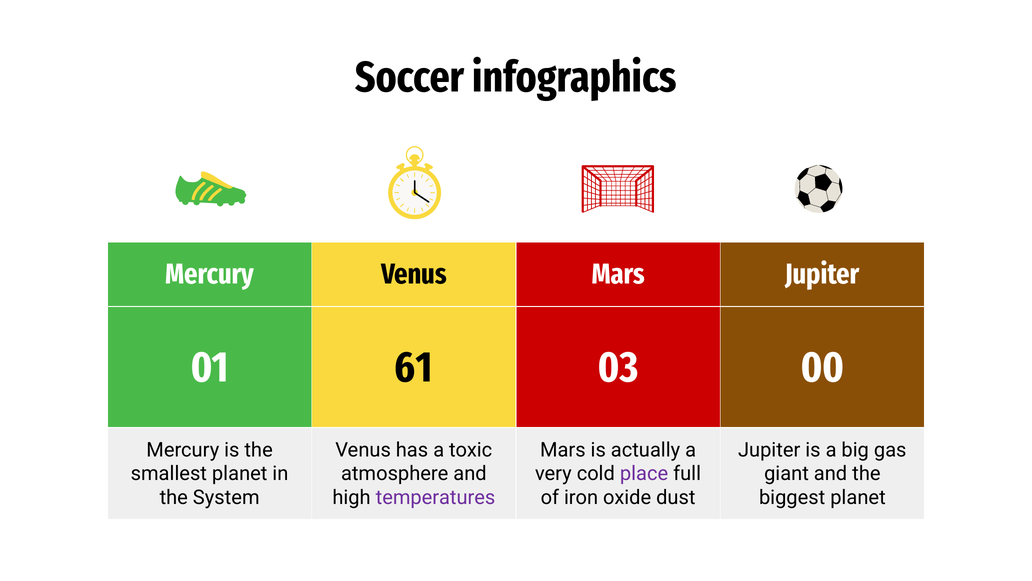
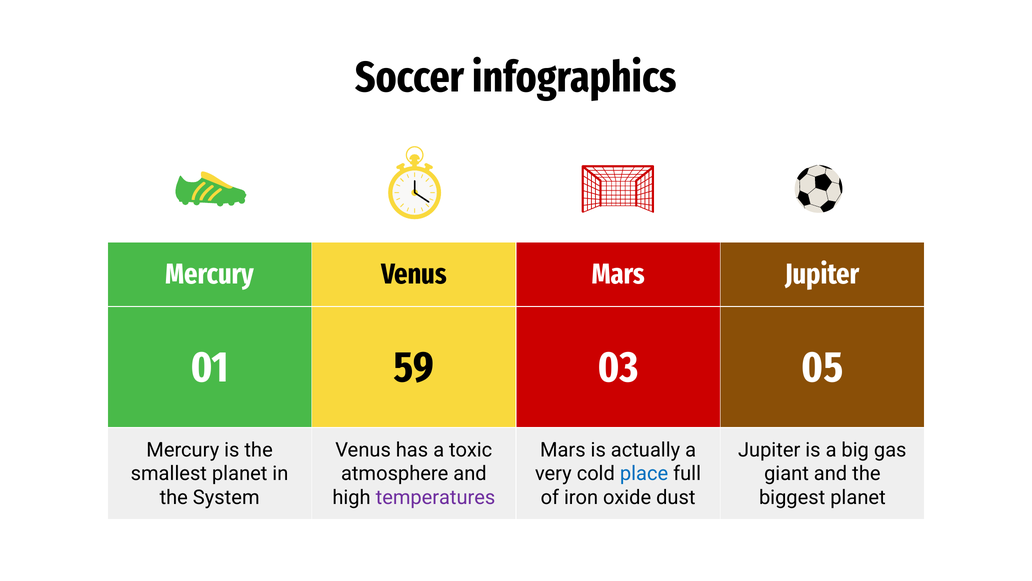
61: 61 -> 59
00: 00 -> 05
place colour: purple -> blue
